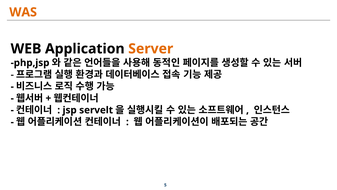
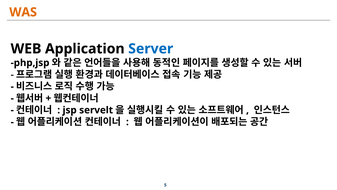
Server colour: orange -> blue
